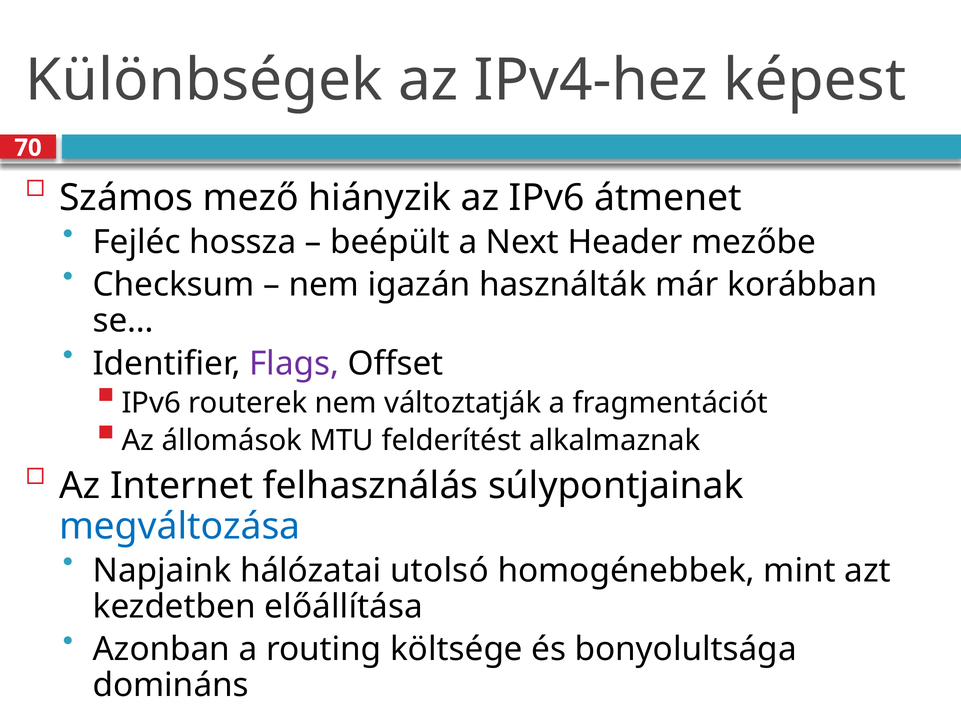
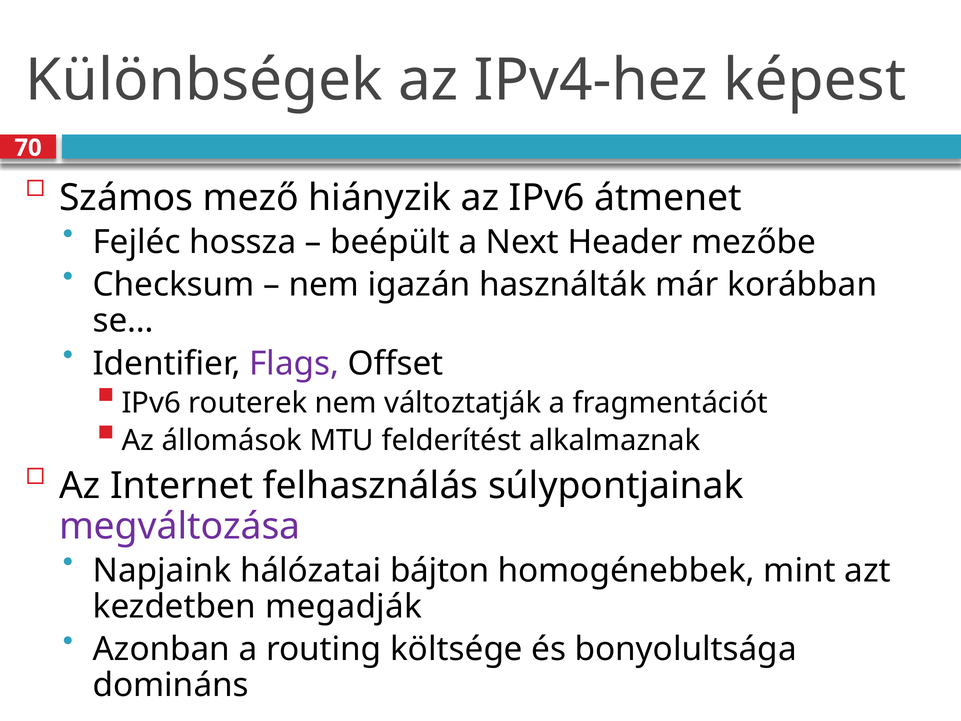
megváltozása colour: blue -> purple
utolsó: utolsó -> bájton
előállítása: előállítása -> megadják
